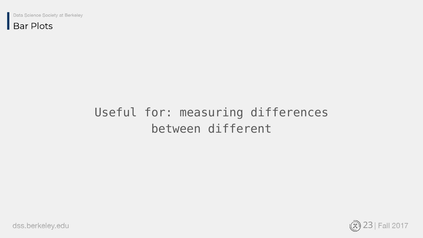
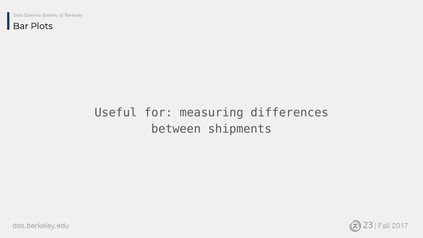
different: different -> shipments
